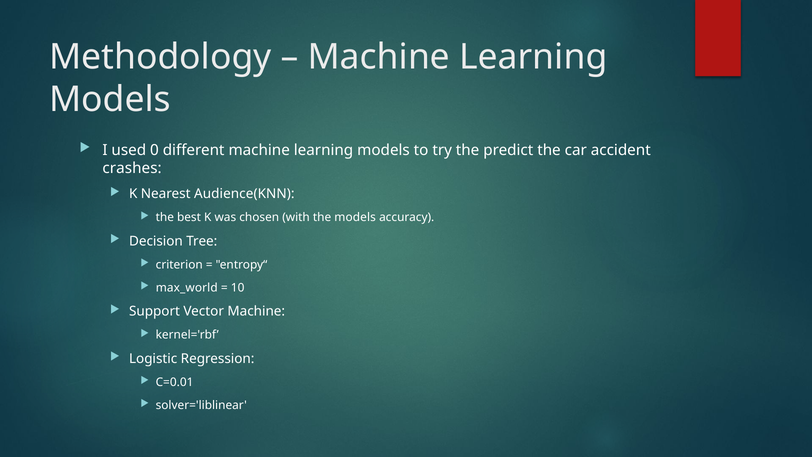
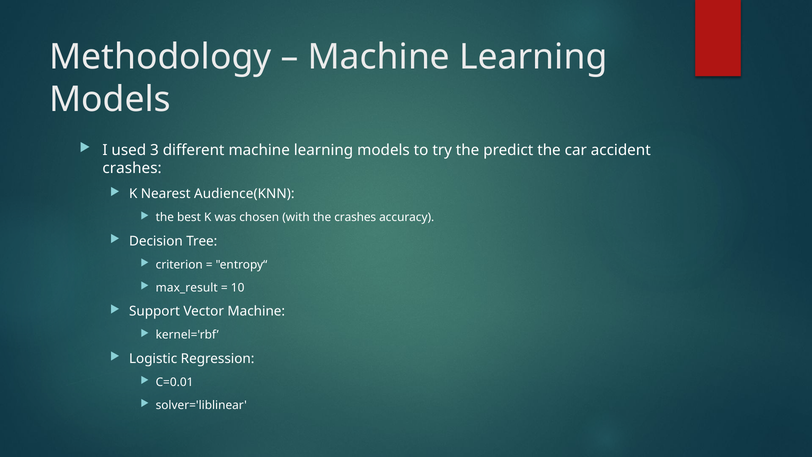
0: 0 -> 3
the models: models -> crashes
max_world: max_world -> max_result
